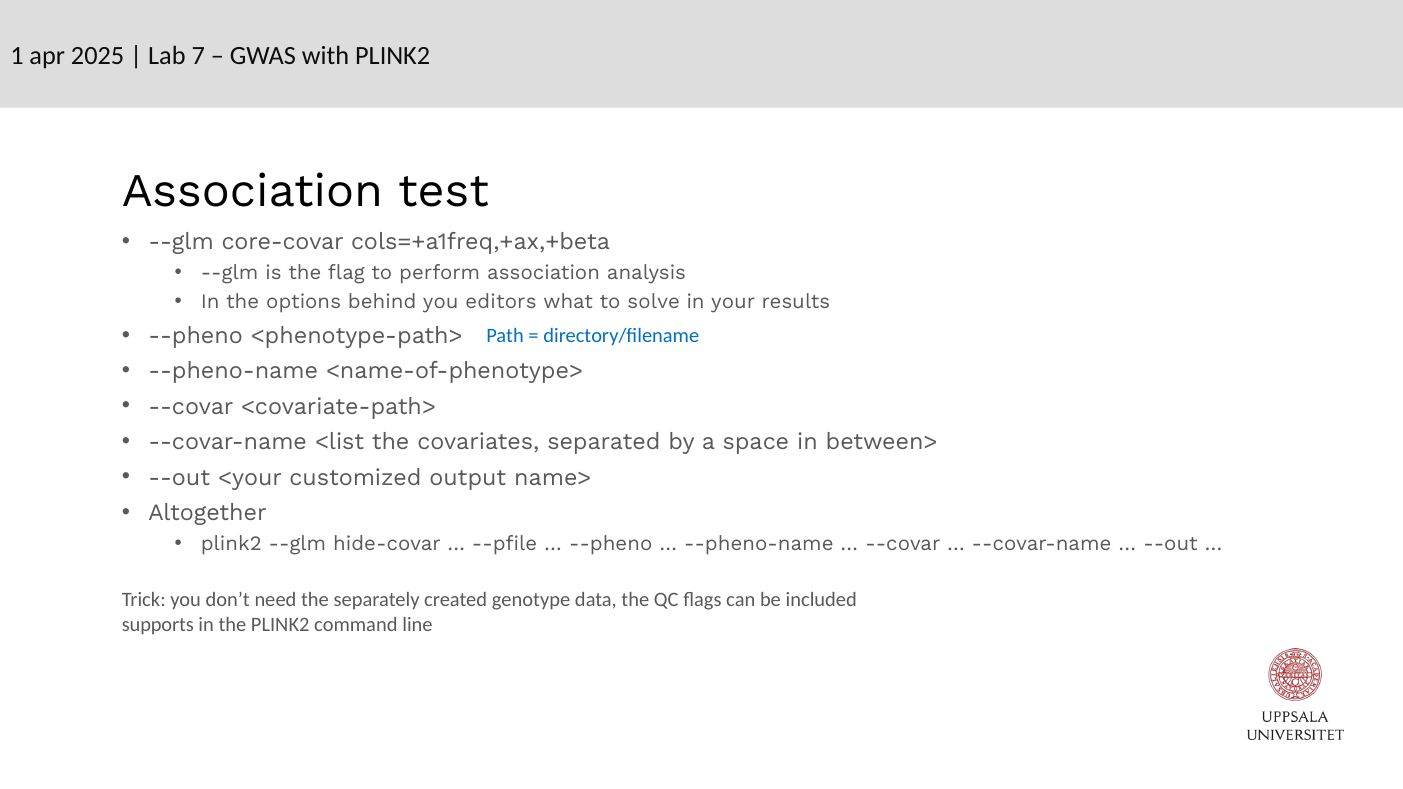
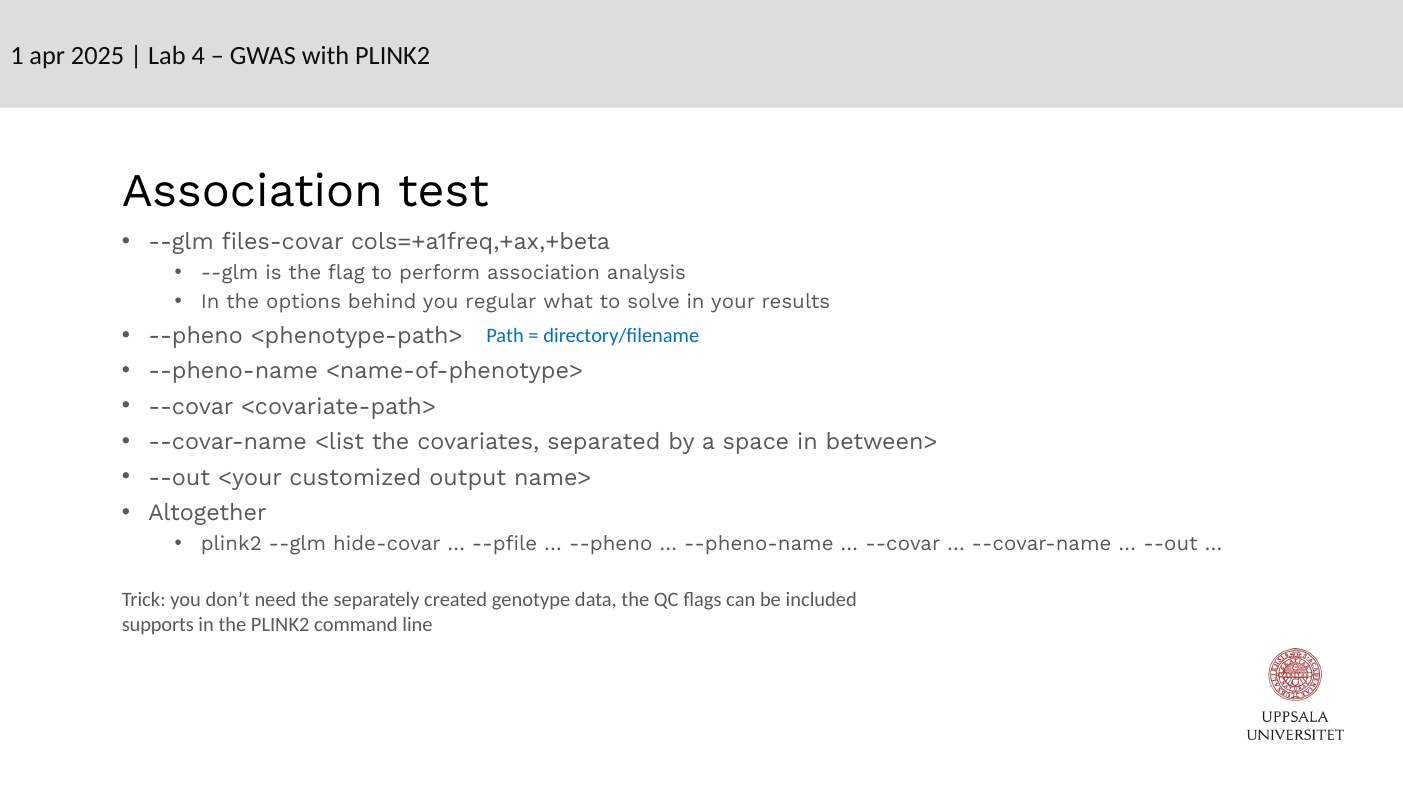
7: 7 -> 4
core-covar: core-covar -> files-covar
editors: editors -> regular
